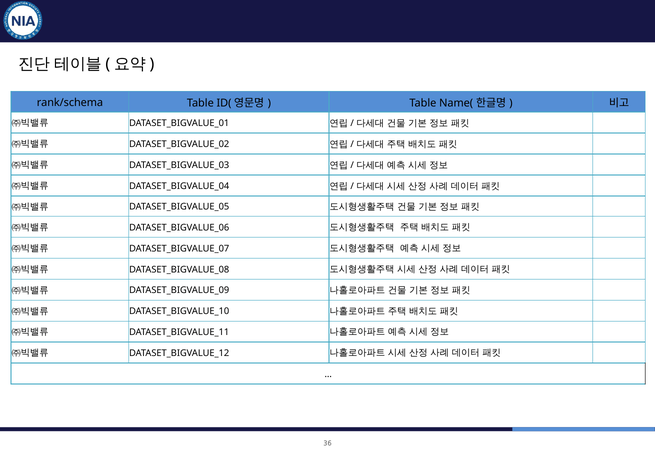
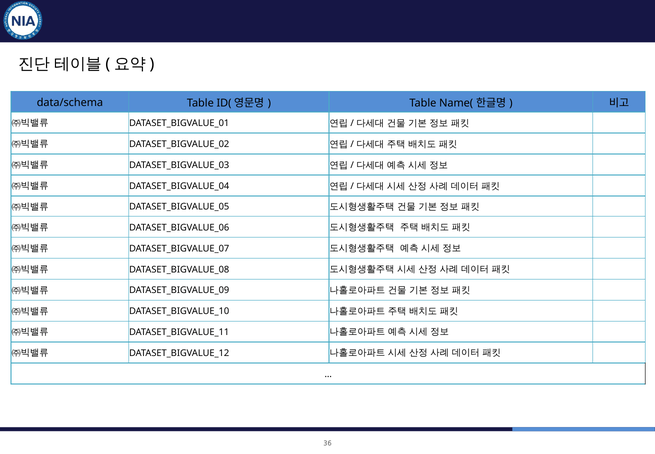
rank/schema: rank/schema -> data/schema
